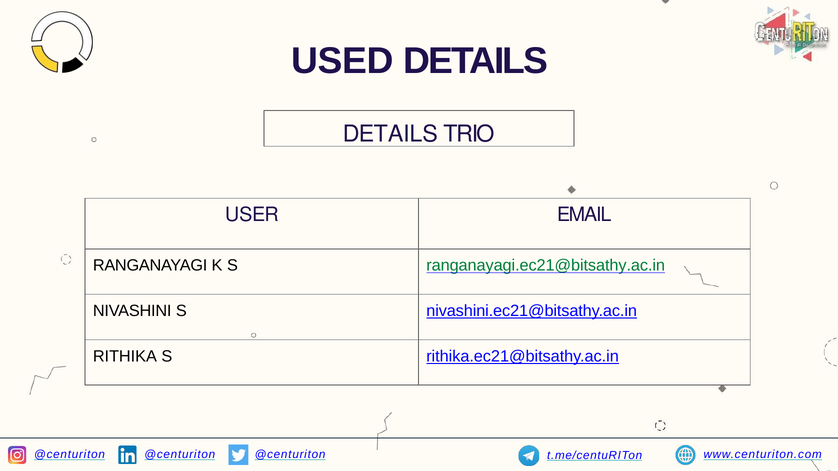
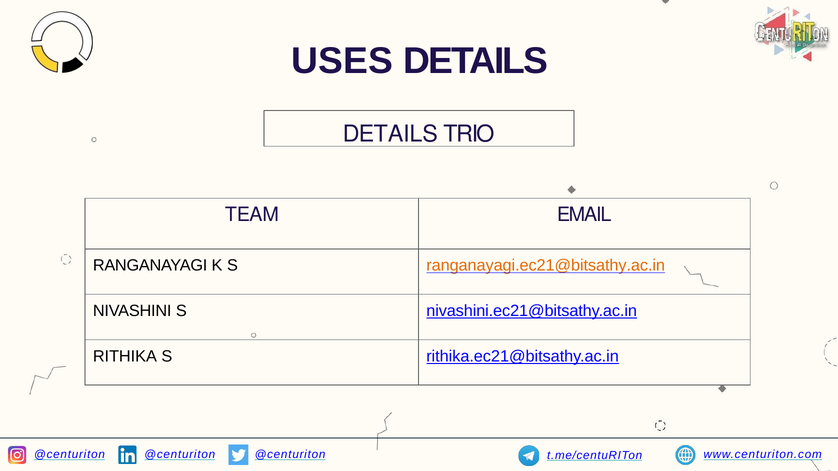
USED: USED -> USES
USER: USER -> TEAM
ranganayagi.ec21@bitsathy.ac.in colour: green -> orange
